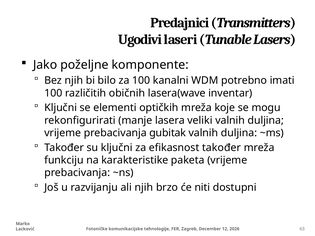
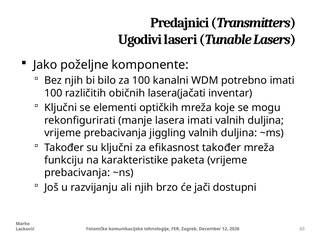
lasera(wave: lasera(wave -> lasera(jačati
lasera veliki: veliki -> imati
gubitak: gubitak -> jiggling
niti: niti -> jači
